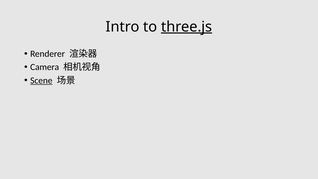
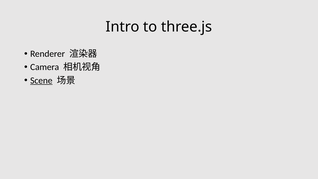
three.js underline: present -> none
